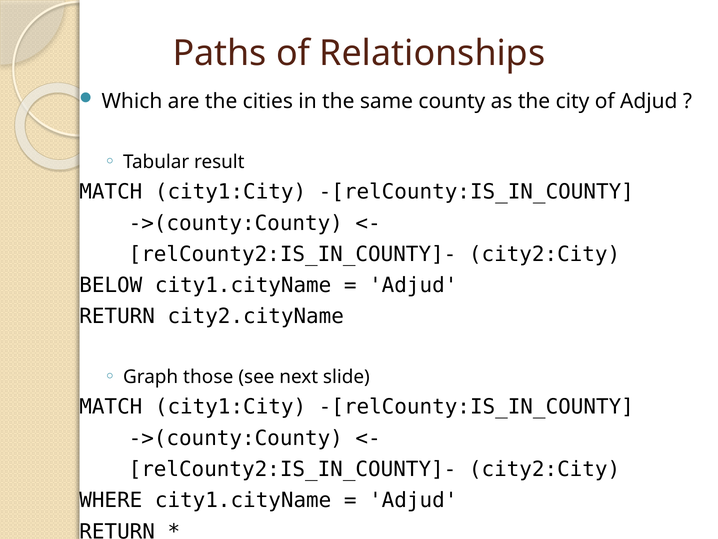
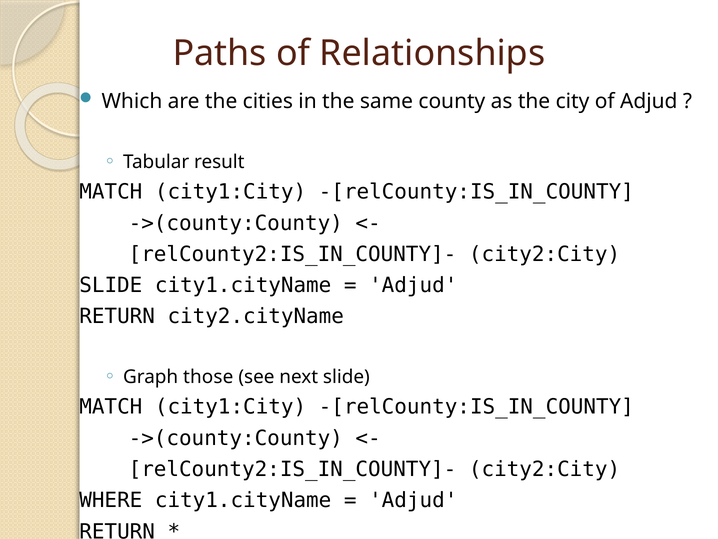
BELOW at (111, 285): BELOW -> SLIDE
